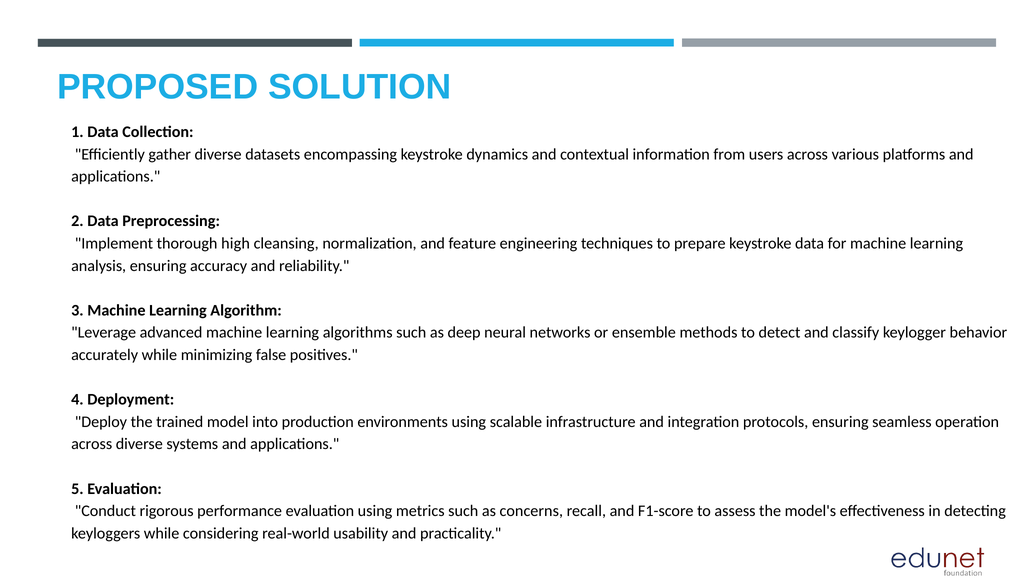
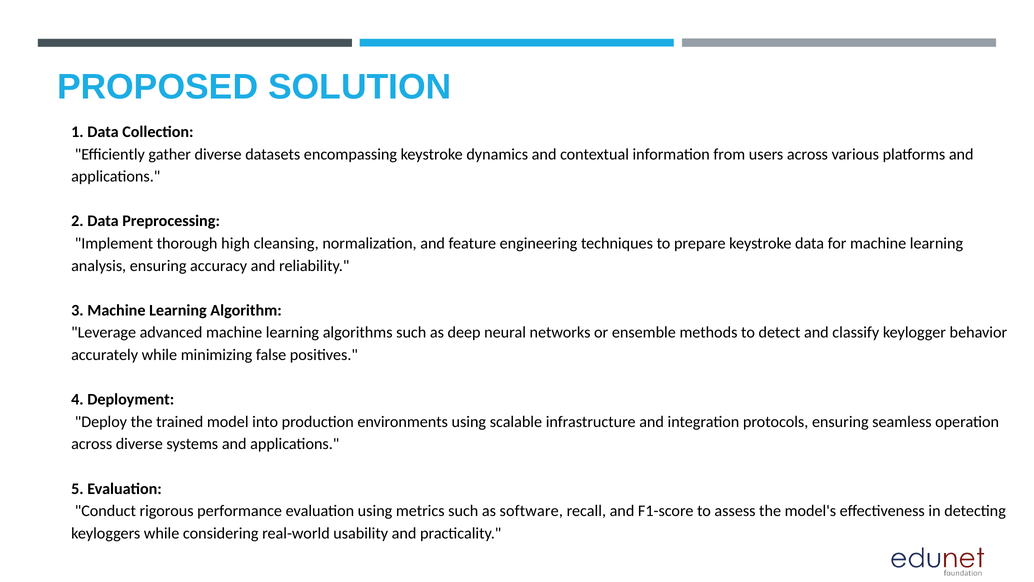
concerns: concerns -> software
